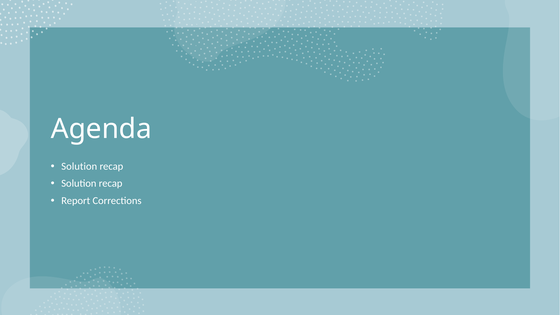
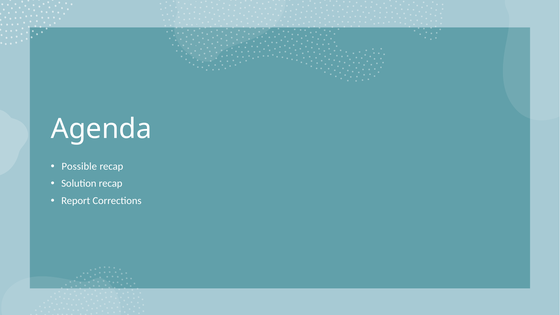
Solution at (79, 166): Solution -> Possible
